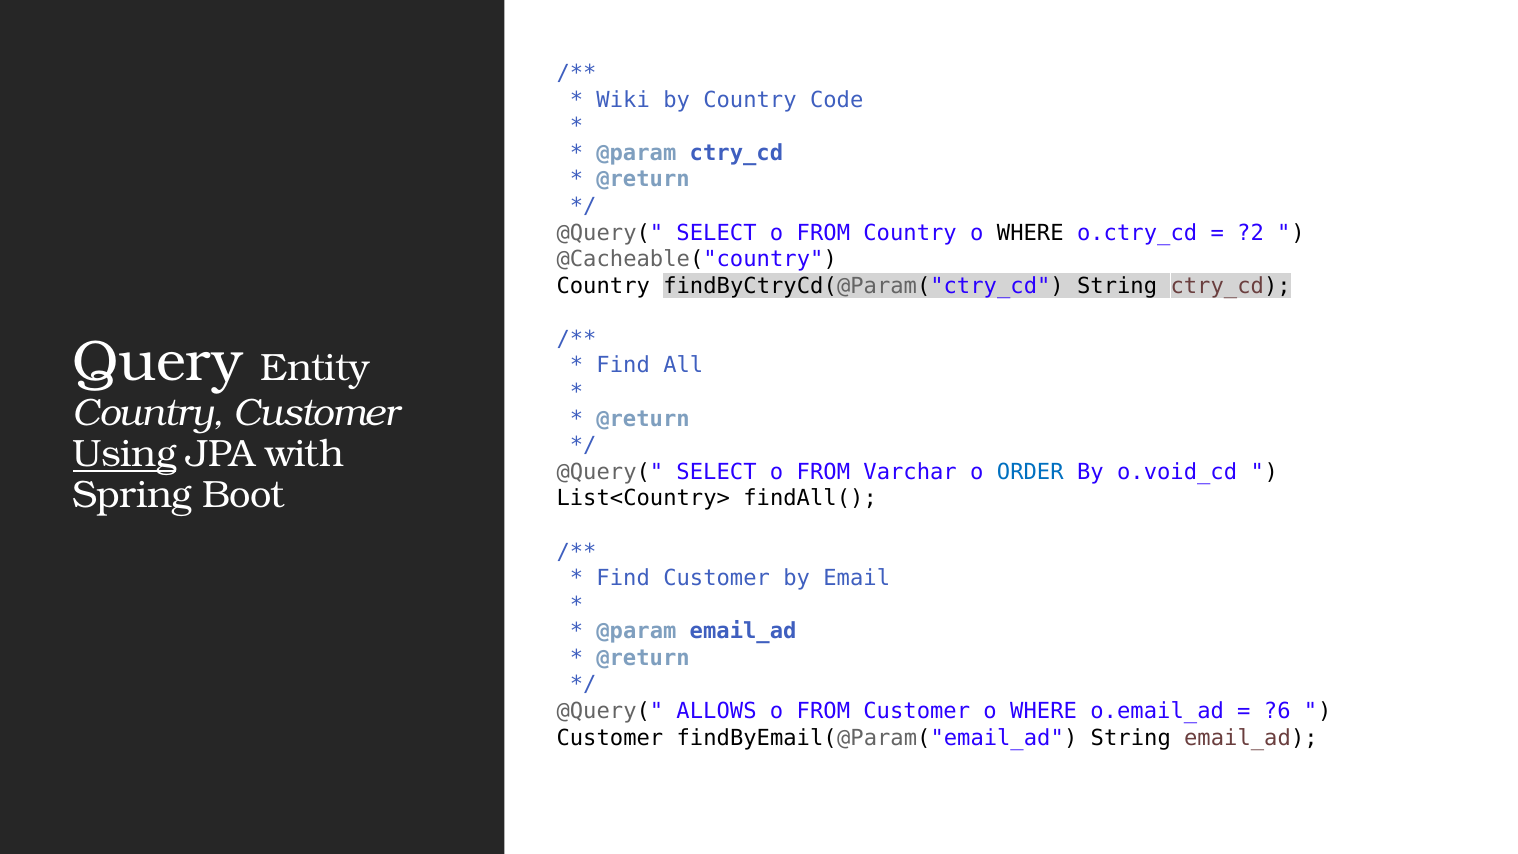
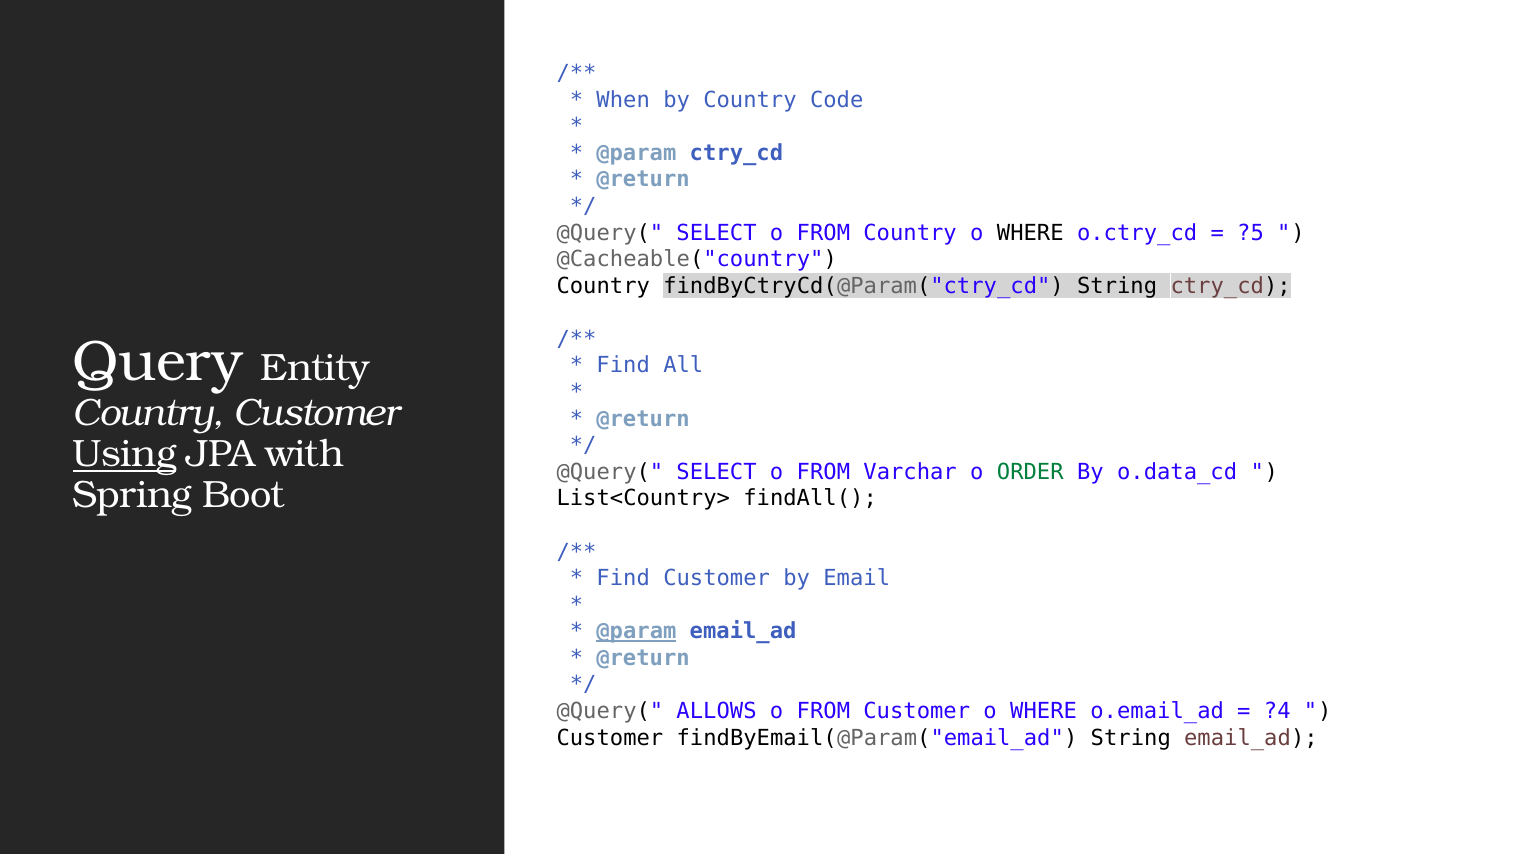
Wiki: Wiki -> When
?2: ?2 -> ?5
ORDER colour: blue -> green
o.void_cd: o.void_cd -> o.data_cd
@param at (636, 631) underline: none -> present
?6: ?6 -> ?4
